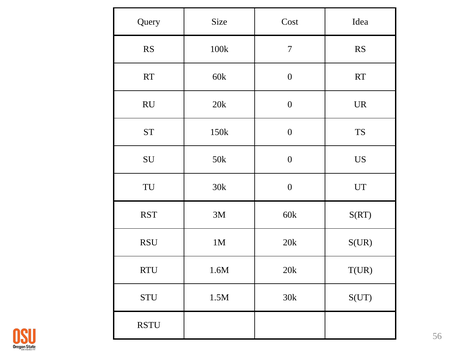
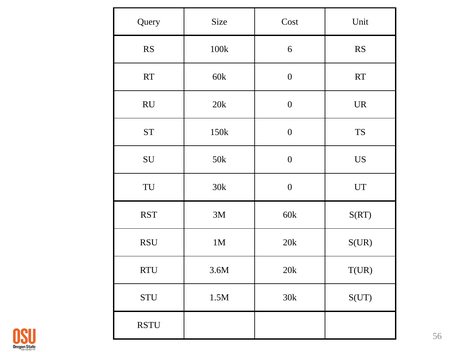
Idea: Idea -> Unit
7: 7 -> 6
1.6M: 1.6M -> 3.6M
